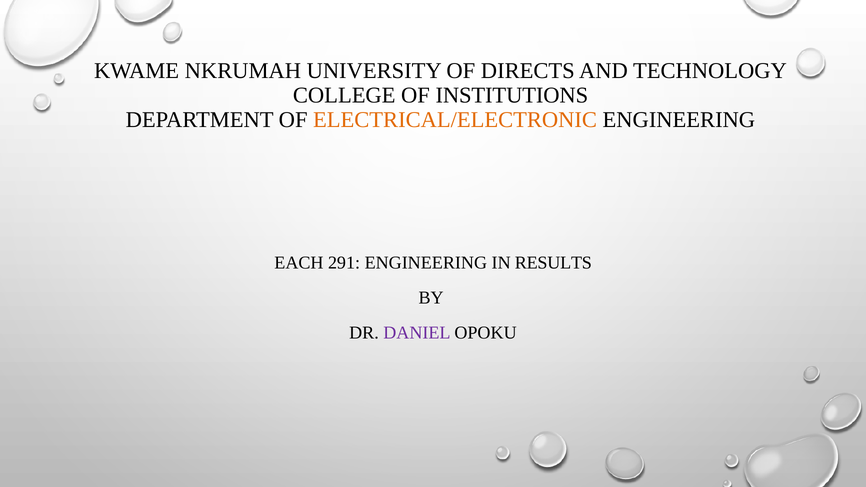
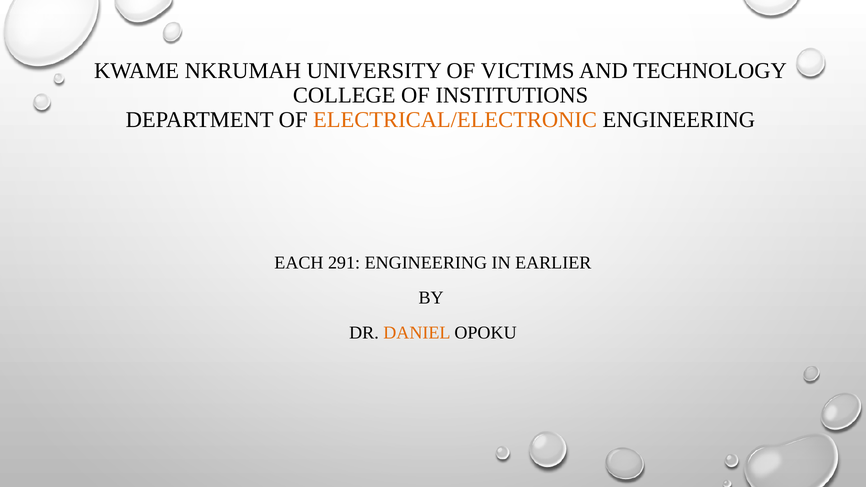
DIRECTS: DIRECTS -> VICTIMS
RESULTS: RESULTS -> EARLIER
DANIEL colour: purple -> orange
